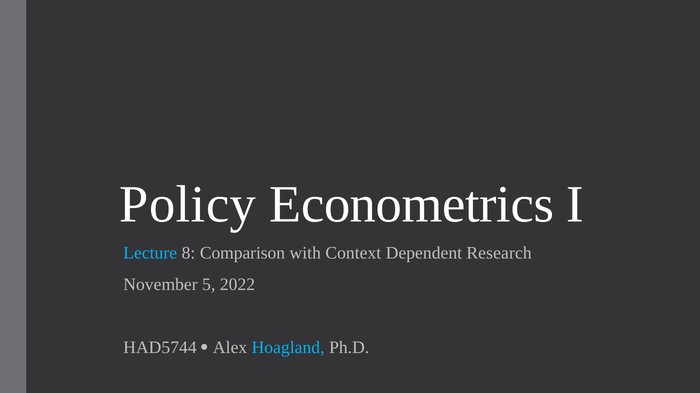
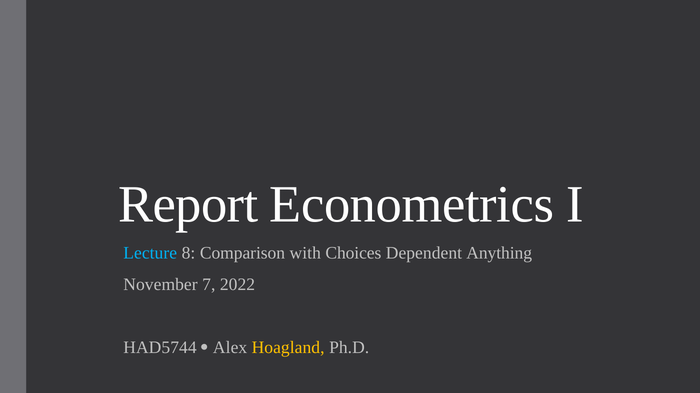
Policy: Policy -> Report
Context: Context -> Choices
Research: Research -> Anything
5: 5 -> 7
Hoagland colour: light blue -> yellow
